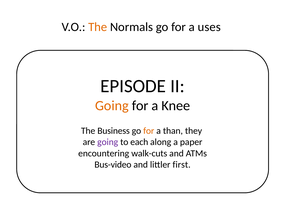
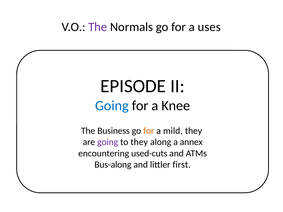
The at (98, 27) colour: orange -> purple
Going at (112, 106) colour: orange -> blue
than: than -> mild
to each: each -> they
paper: paper -> annex
walk-cuts: walk-cuts -> used-cuts
Bus-video: Bus-video -> Bus-along
